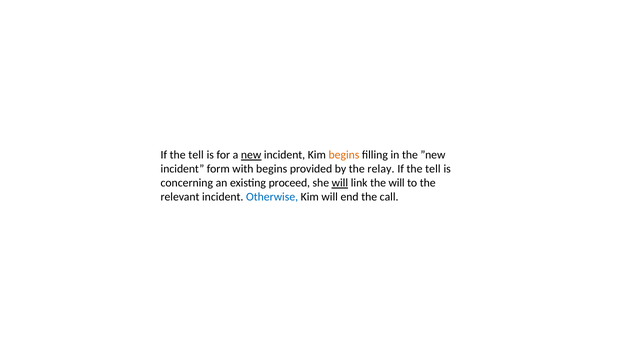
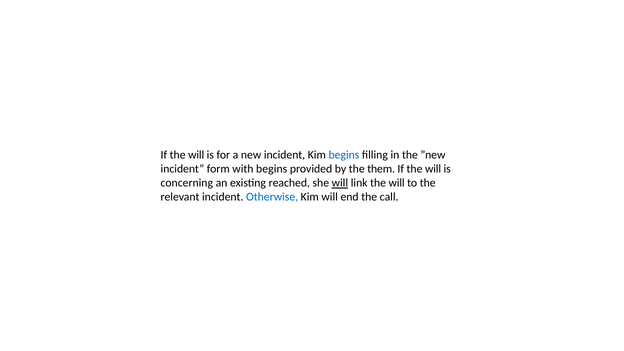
tell at (196, 155): tell -> will
new underline: present -> none
begins at (344, 155) colour: orange -> blue
relay: relay -> them
tell at (433, 169): tell -> will
proceed: proceed -> reached
